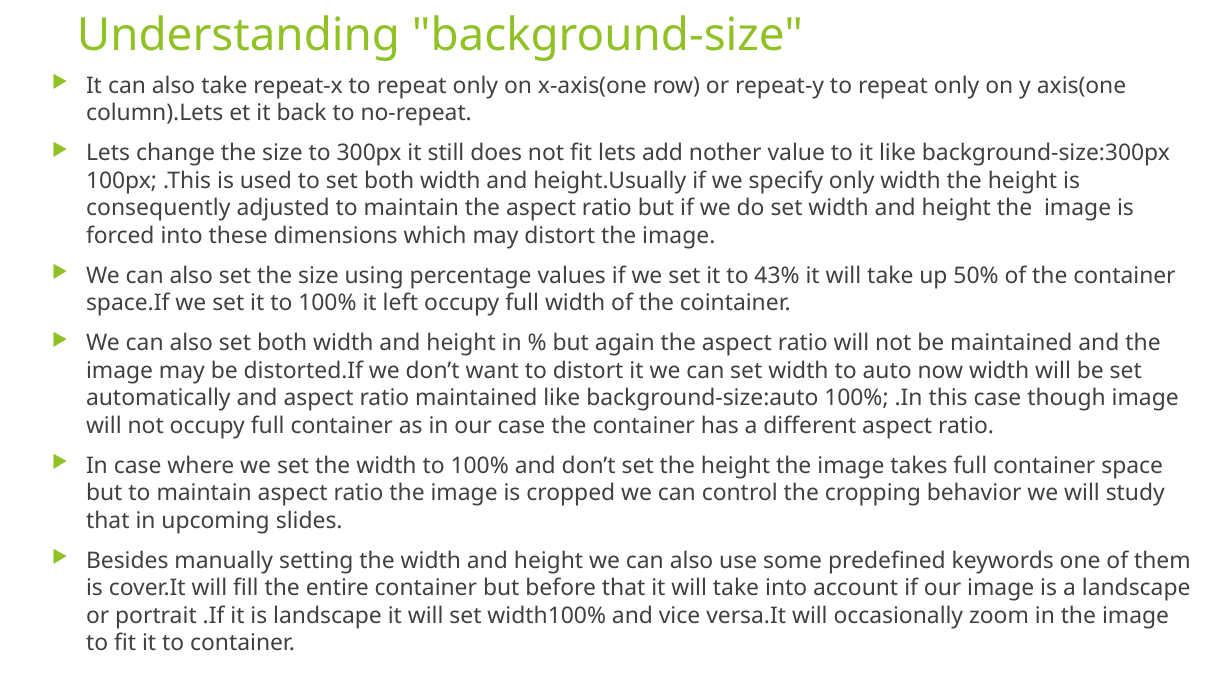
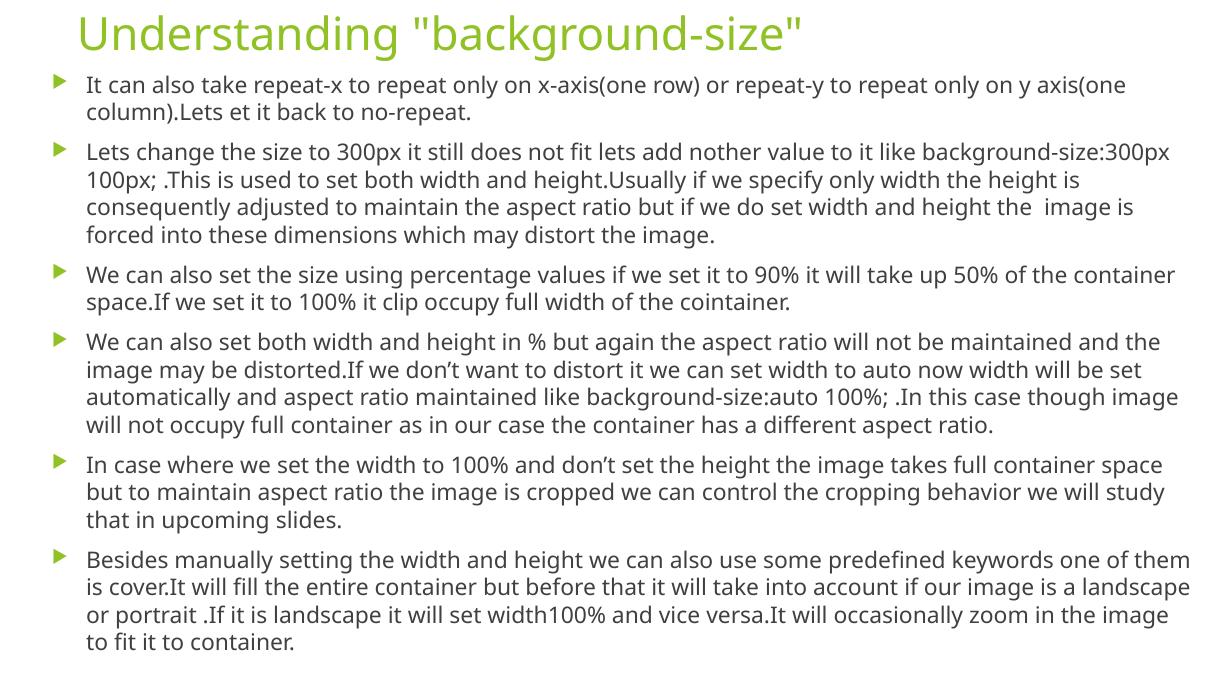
43%: 43% -> 90%
left: left -> clip
